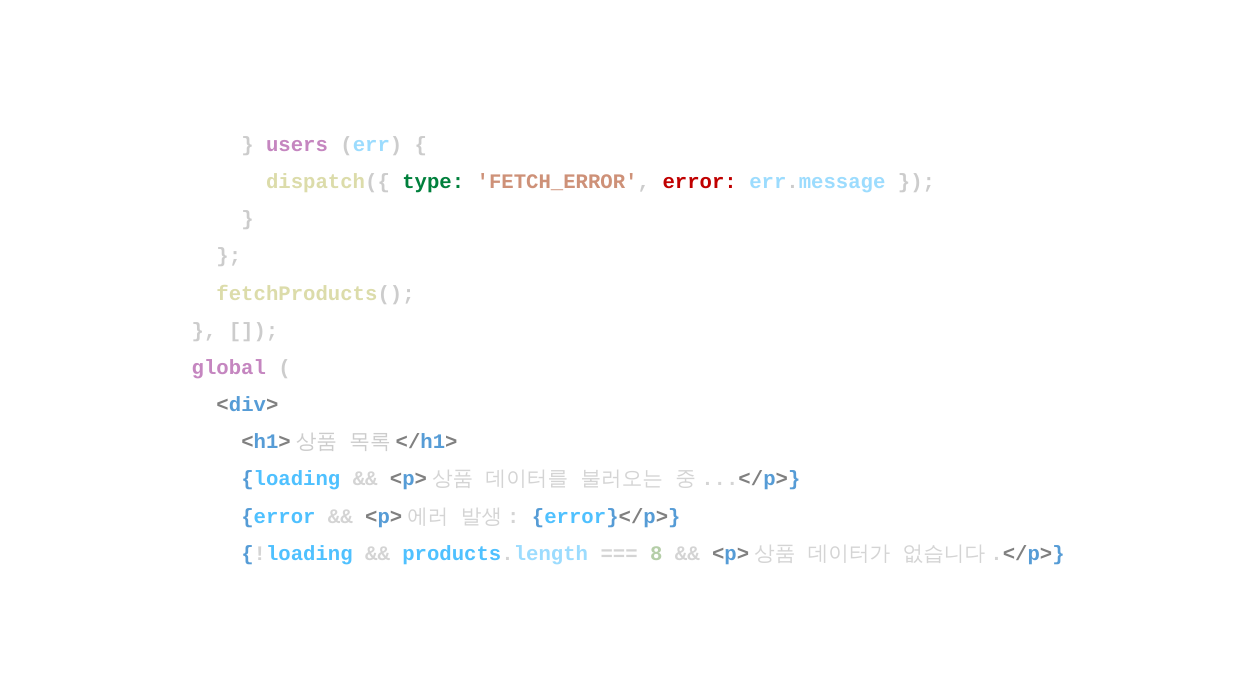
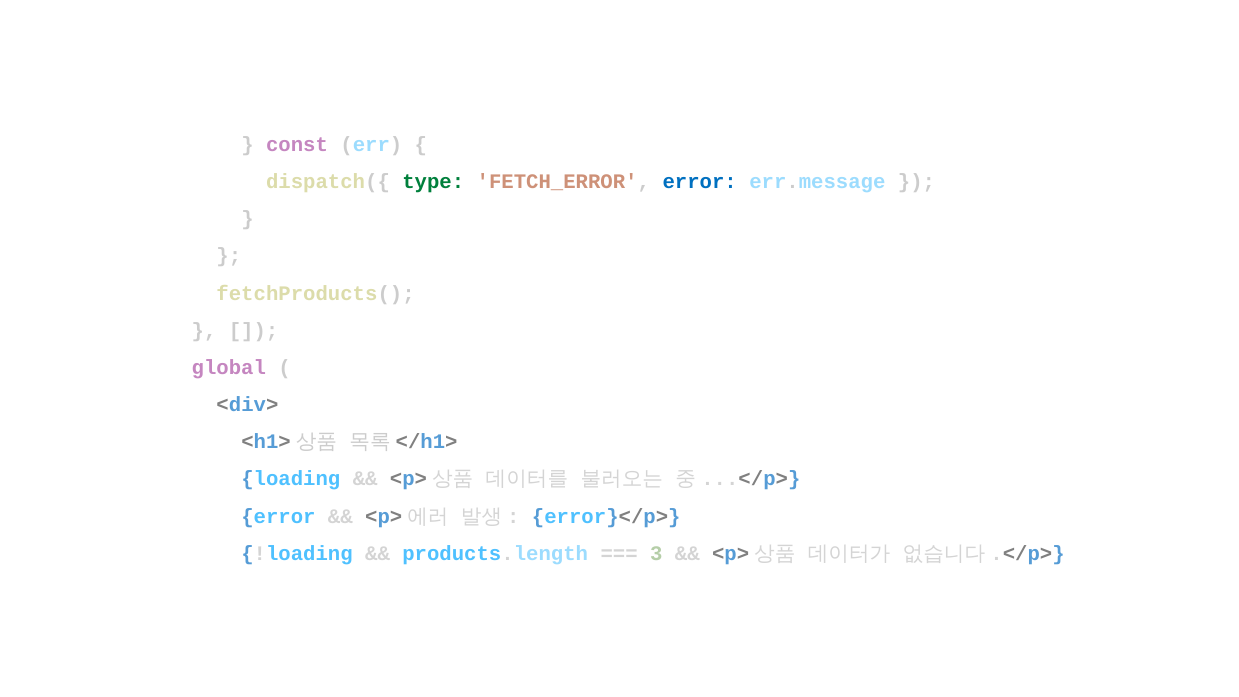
users: users -> const
error at (700, 182) colour: red -> blue
8: 8 -> 3
